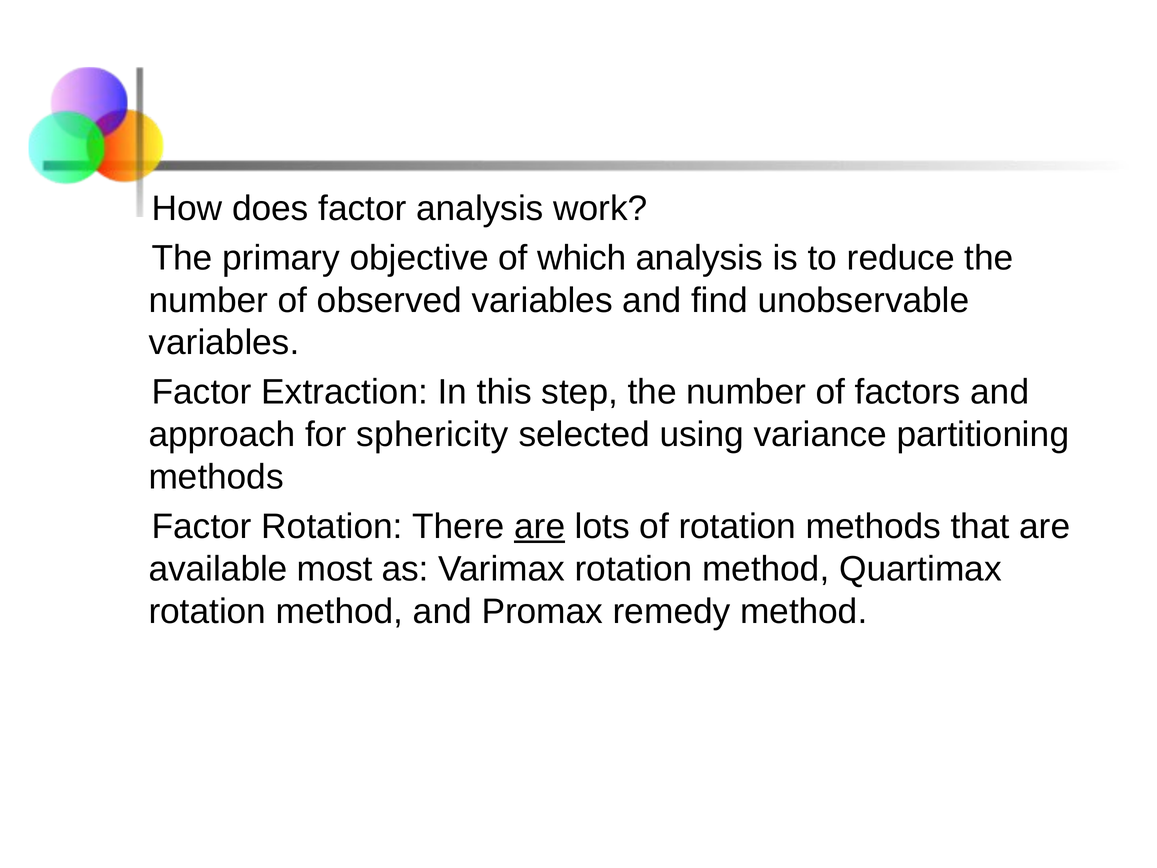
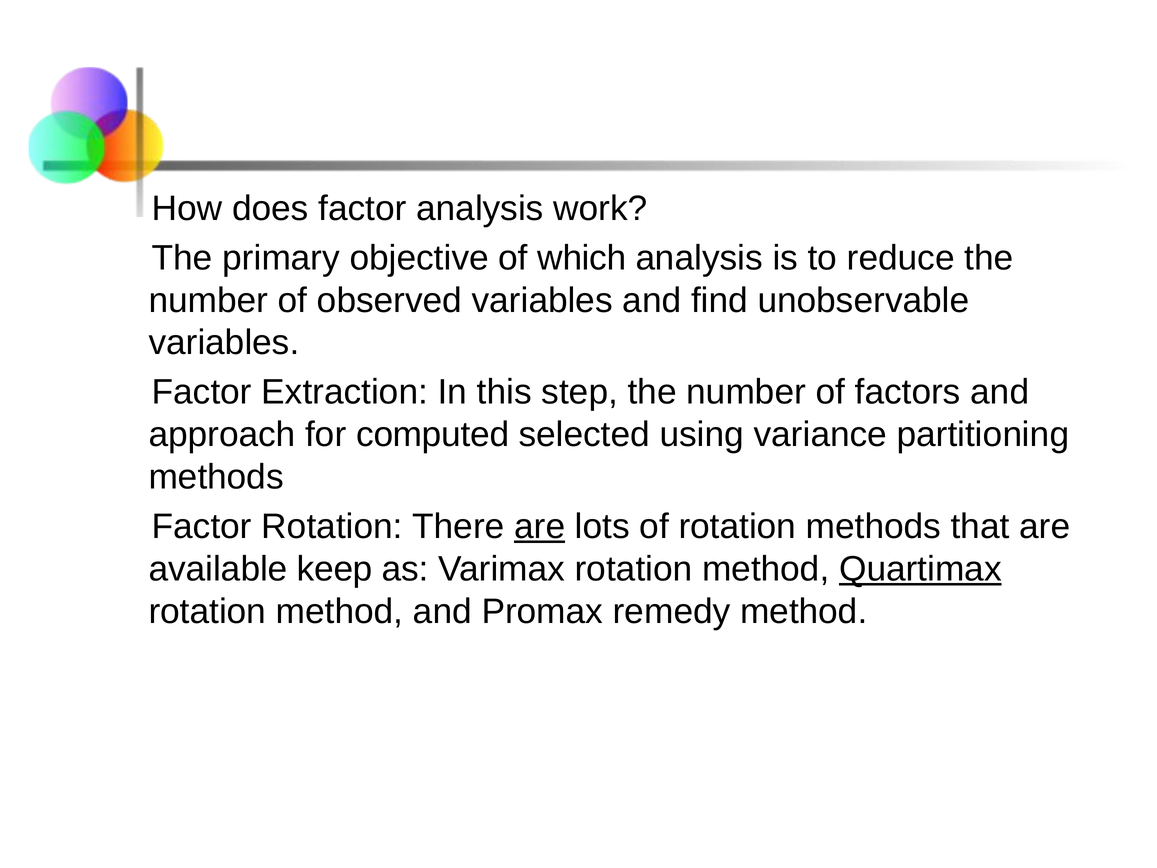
sphericity: sphericity -> computed
most: most -> keep
Quartimax underline: none -> present
